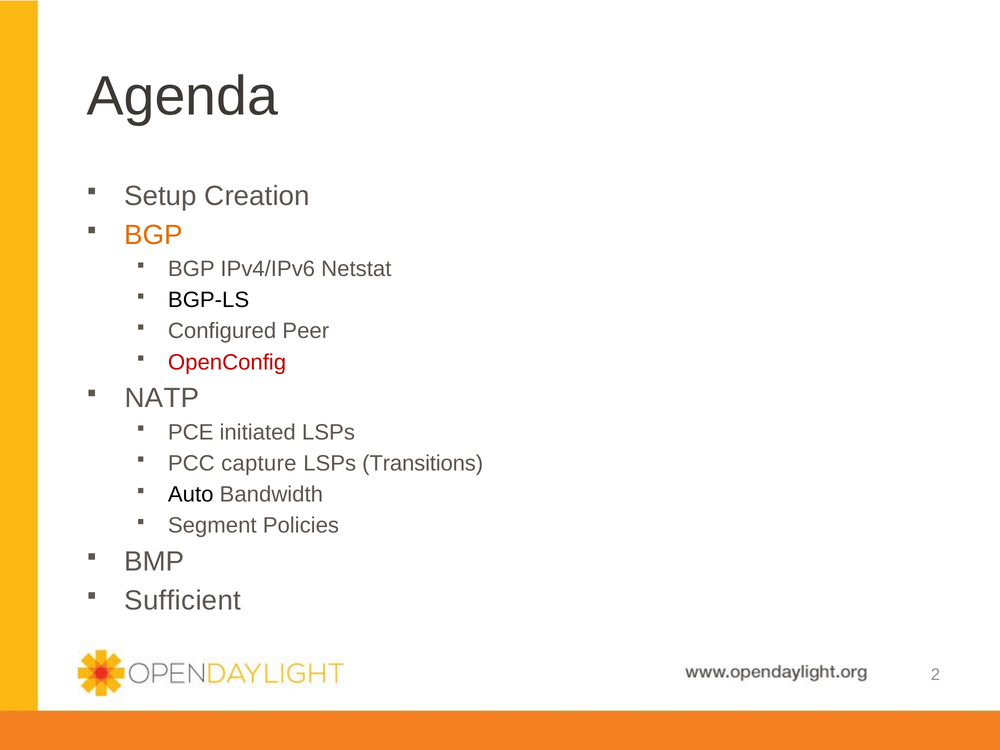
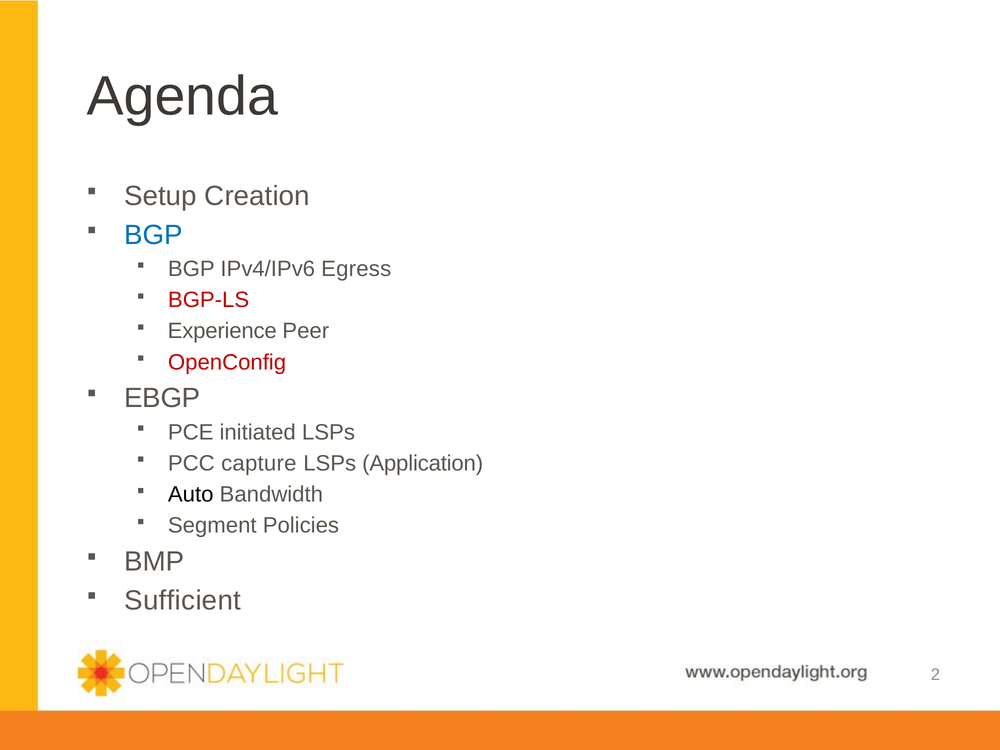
BGP at (154, 235) colour: orange -> blue
Netstat: Netstat -> Egress
BGP-LS colour: black -> red
Configured: Configured -> Experience
NATP: NATP -> EBGP
Transitions: Transitions -> Application
